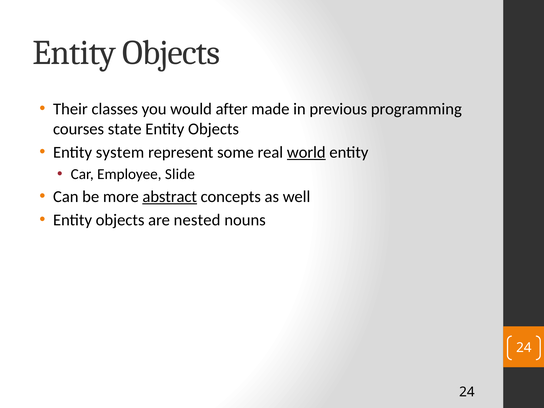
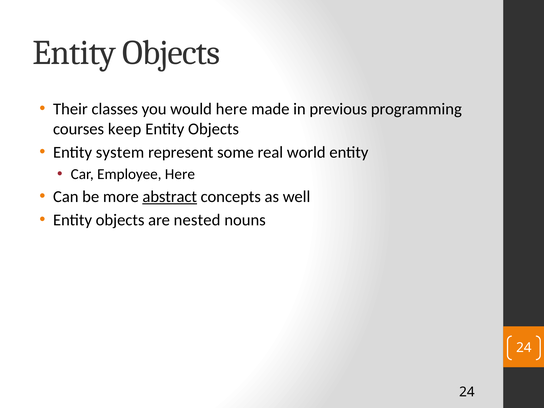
would after: after -> here
state: state -> keep
world underline: present -> none
Employee Slide: Slide -> Here
